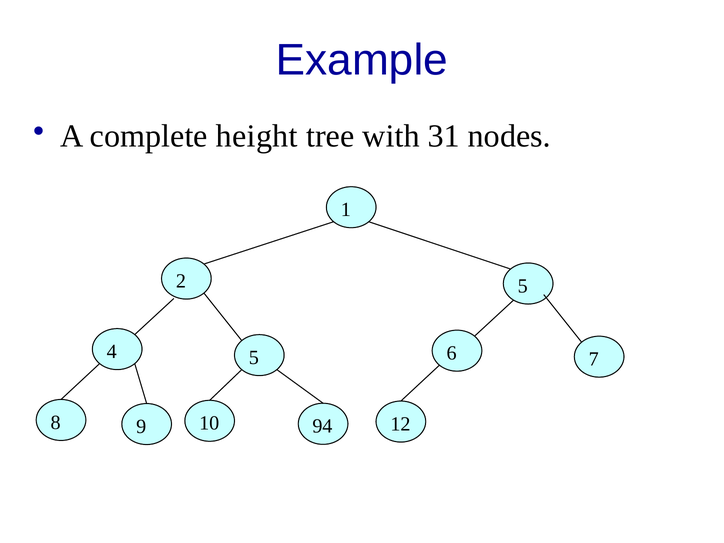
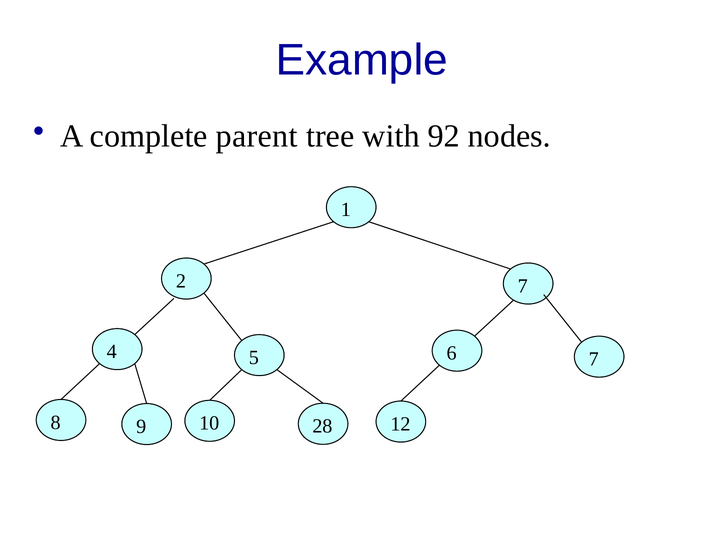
height: height -> parent
31: 31 -> 92
2 5: 5 -> 7
94: 94 -> 28
